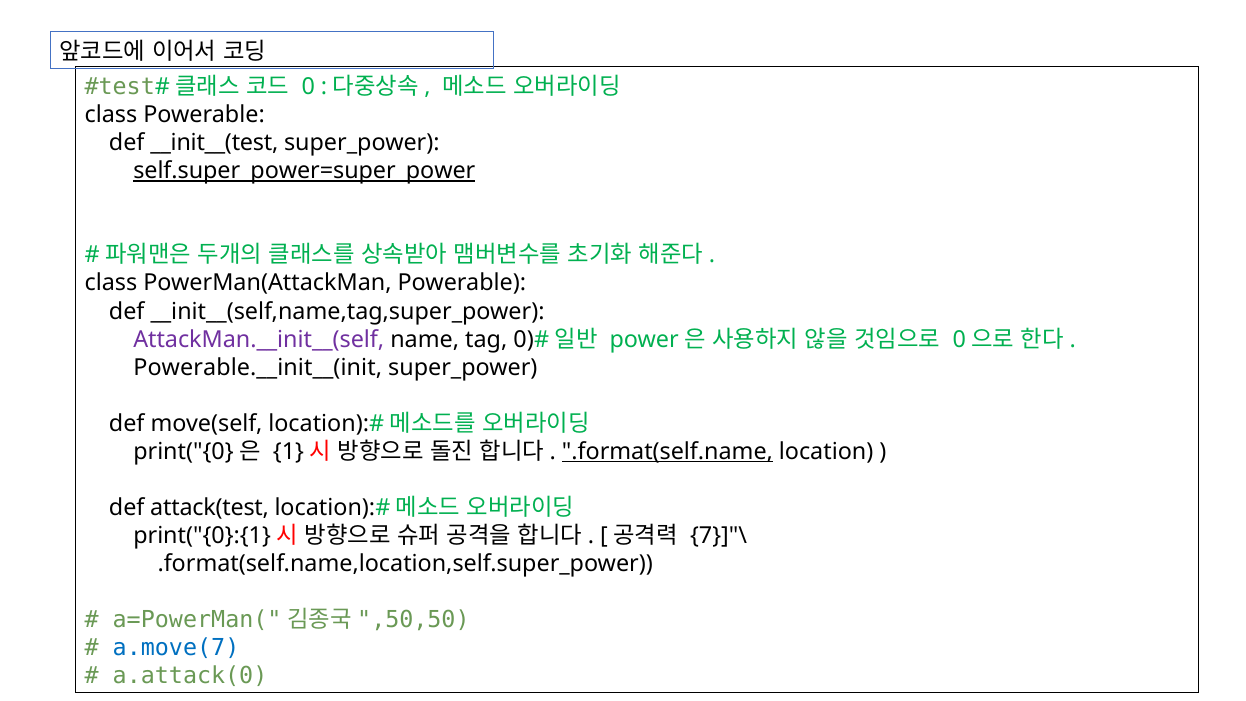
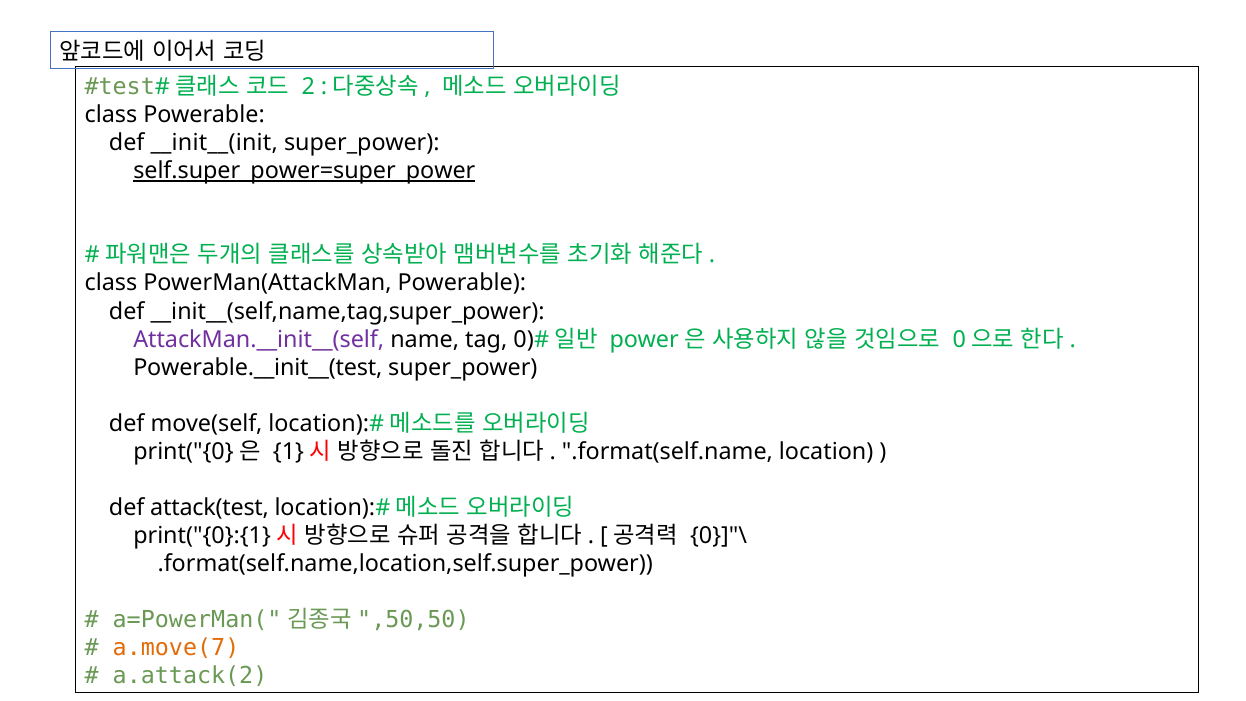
0: 0 -> 2
__init__(test: __init__(test -> __init__(init
Powerable.__init__(init: Powerable.__init__(init -> Powerable.__init__(test
.format(self.name underline: present -> none
7}]"\: 7}]"\ -> 0}]"\
a.move(7 colour: blue -> orange
a.attack(0: a.attack(0 -> a.attack(2
